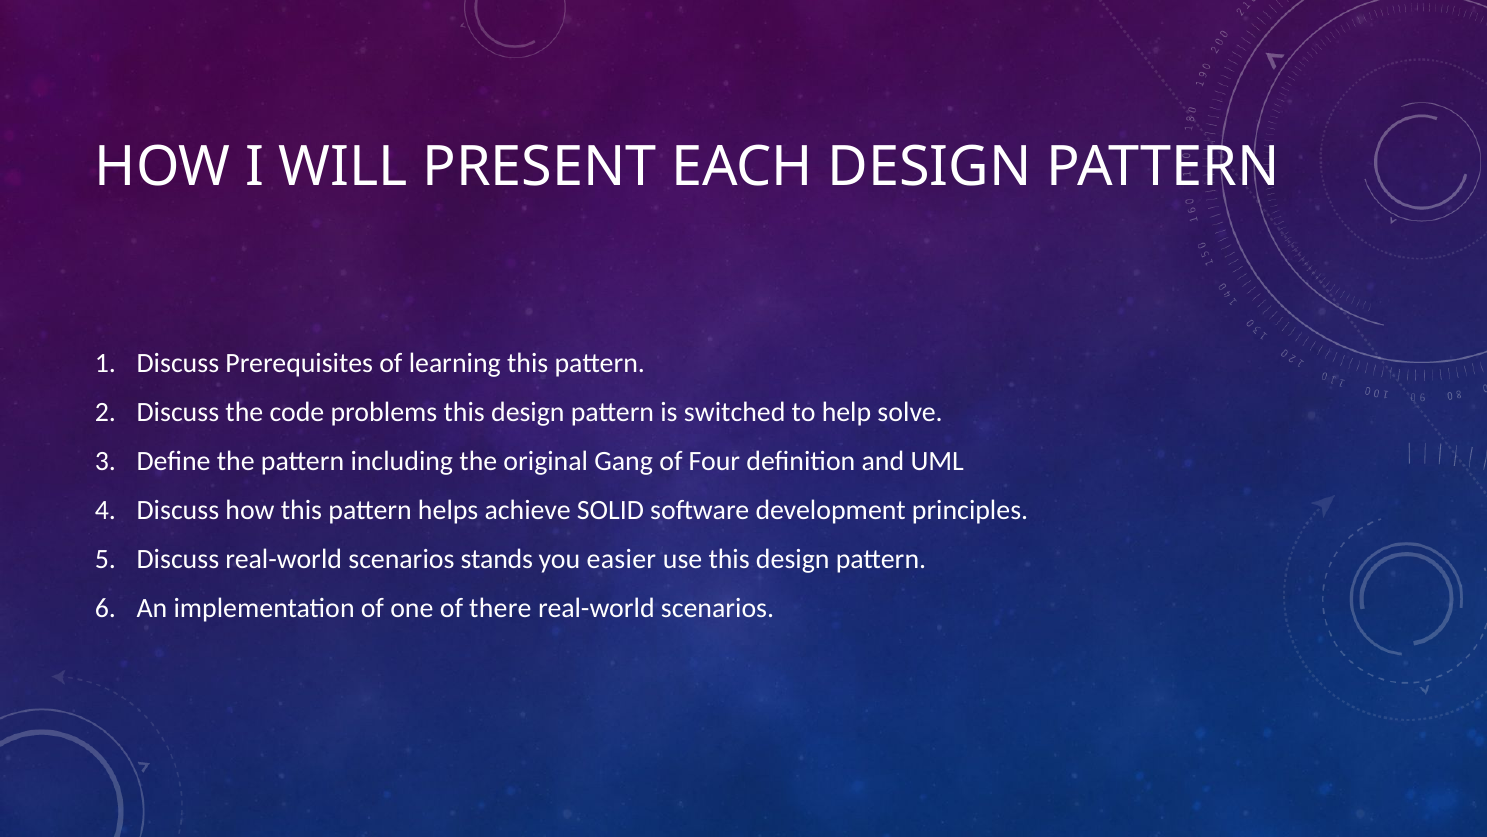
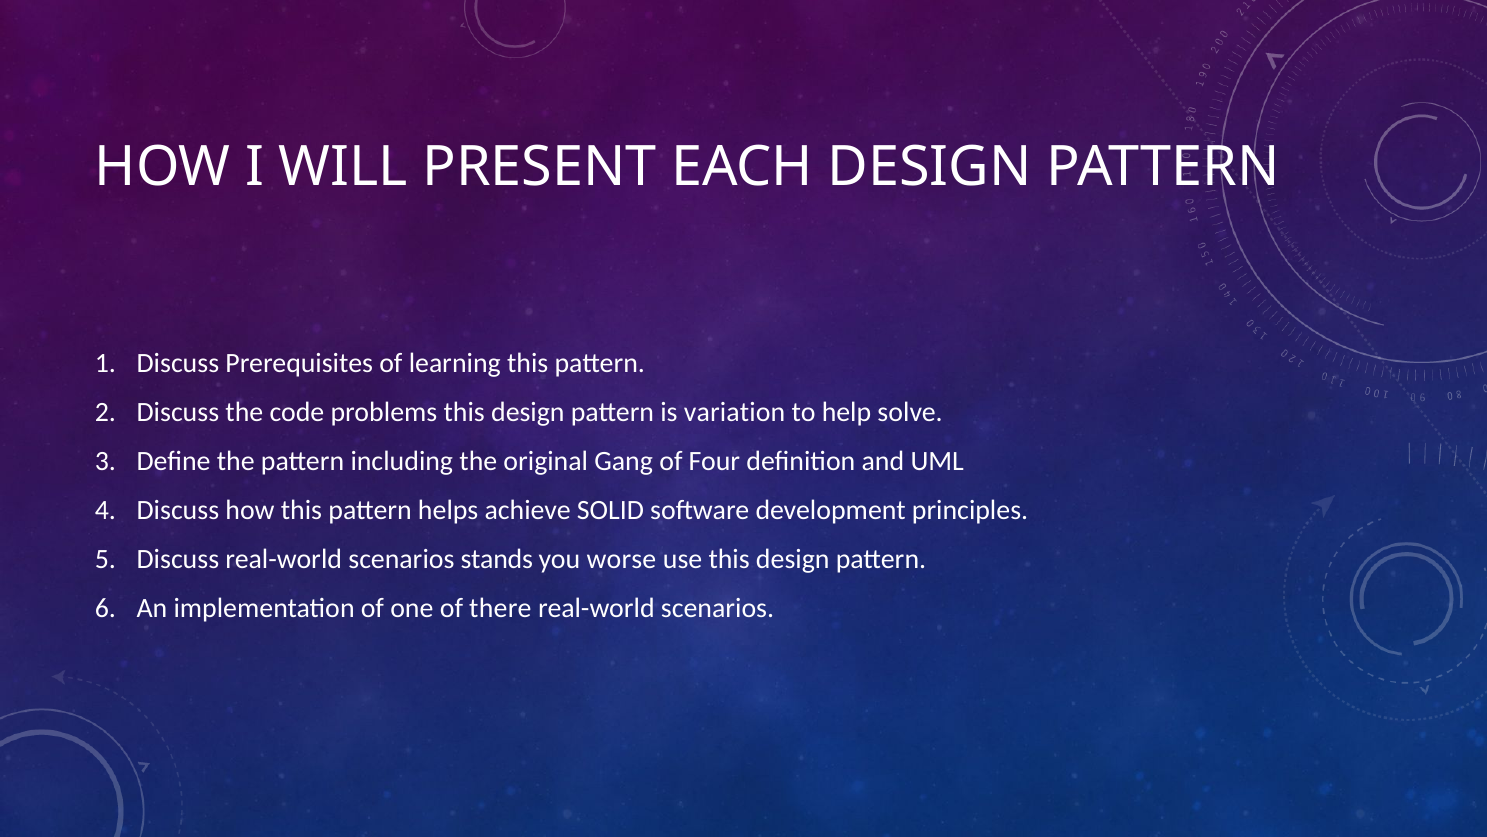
switched: switched -> variation
easier: easier -> worse
